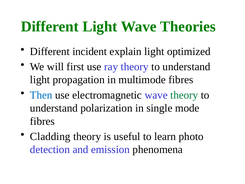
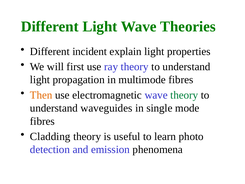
optimized: optimized -> properties
Then colour: blue -> orange
polarization: polarization -> waveguides
